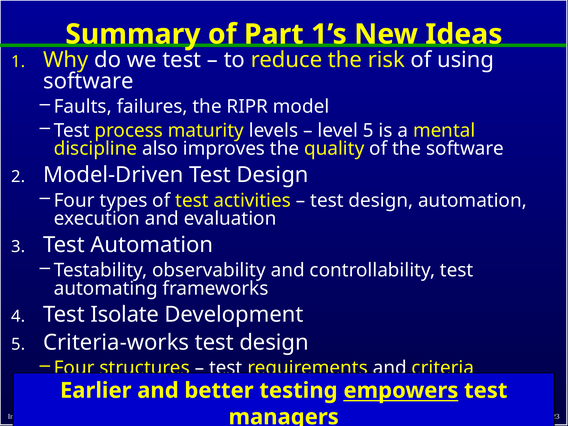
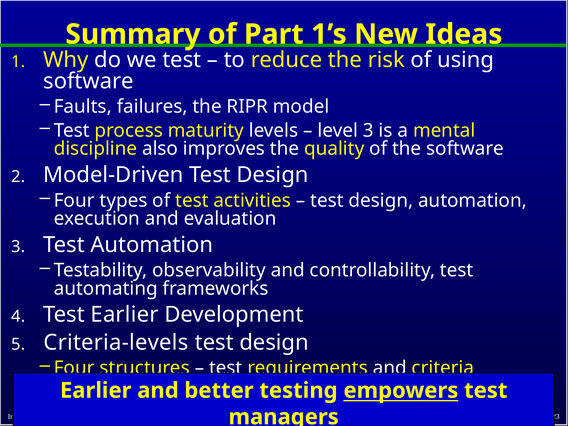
level 5: 5 -> 3
Test Isolate: Isolate -> Earlier
Criteria-works: Criteria-works -> Criteria-levels
